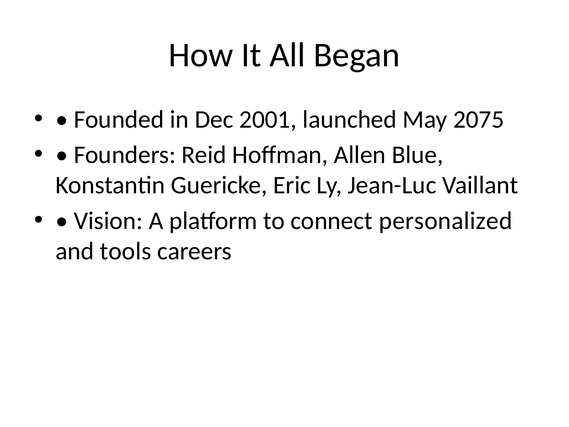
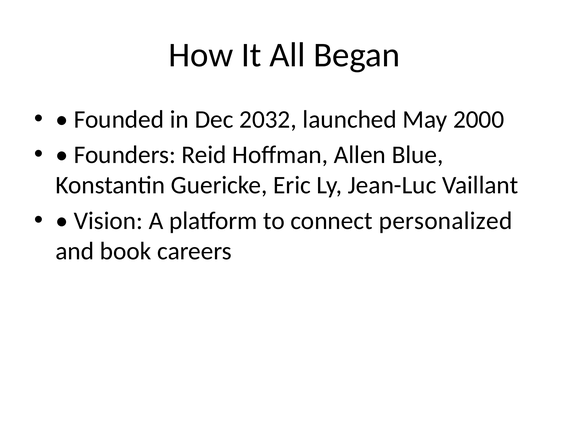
2001: 2001 -> 2032
2075: 2075 -> 2000
tools: tools -> book
